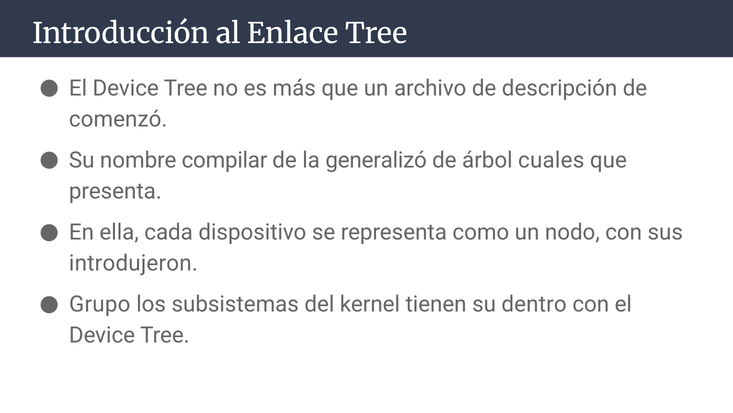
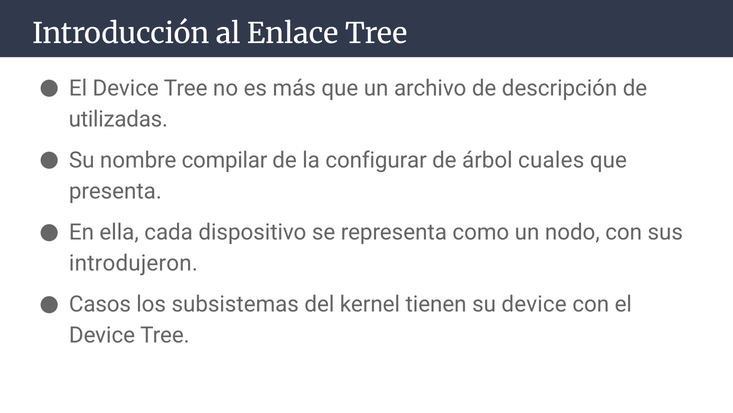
comenzó: comenzó -> utilizadas
generalizó: generalizó -> configurar
Grupo: Grupo -> Casos
su dentro: dentro -> device
